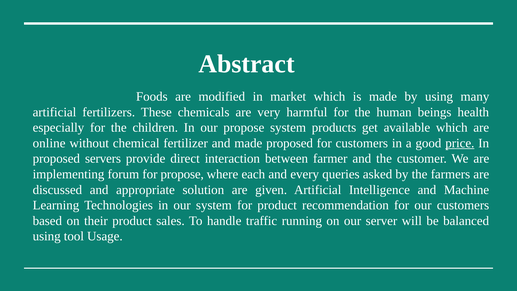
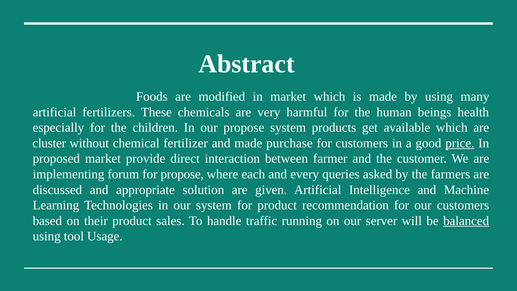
online: online -> cluster
made proposed: proposed -> purchase
proposed servers: servers -> market
balanced underline: none -> present
